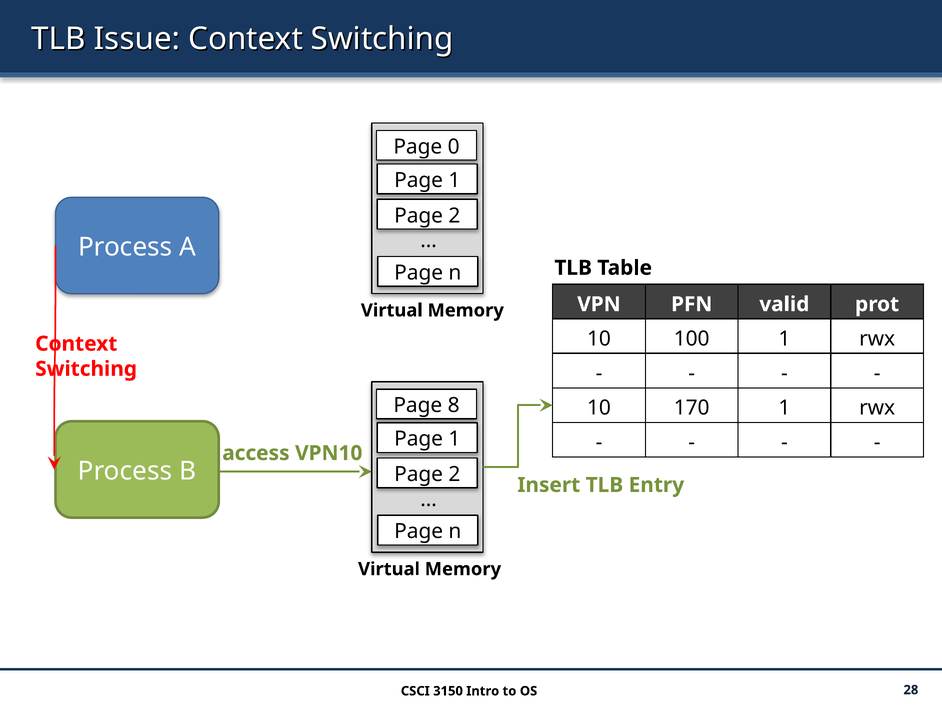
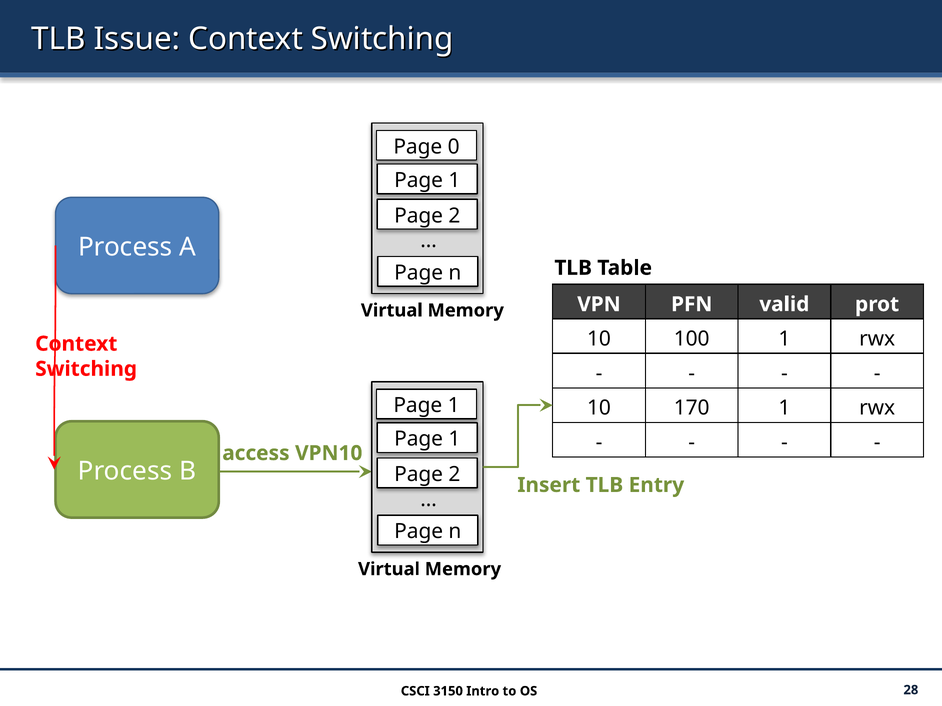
8 at (454, 406): 8 -> 1
